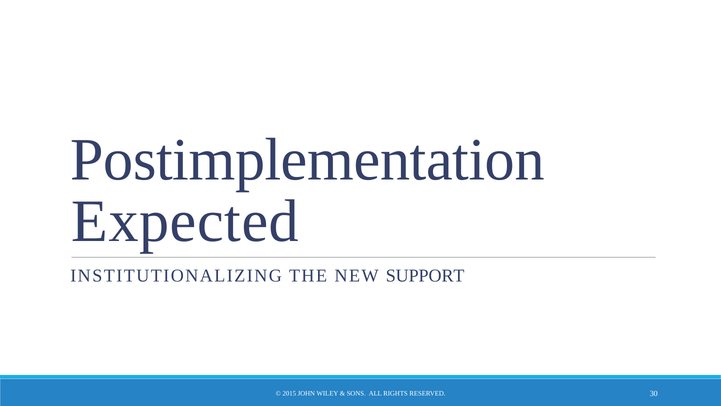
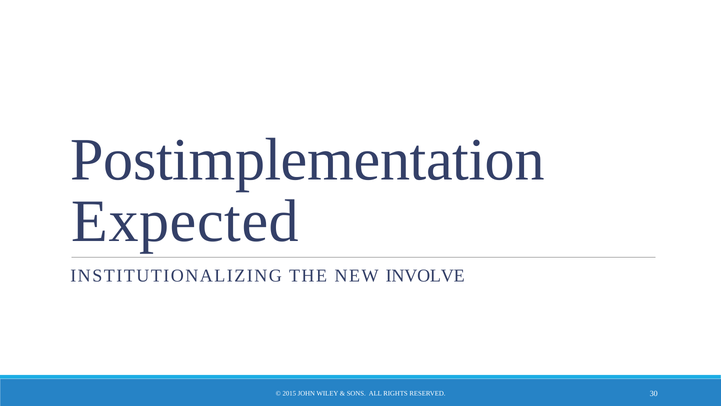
SUPPORT: SUPPORT -> INVOLVE
